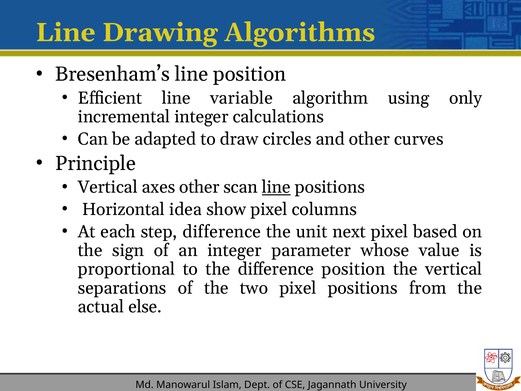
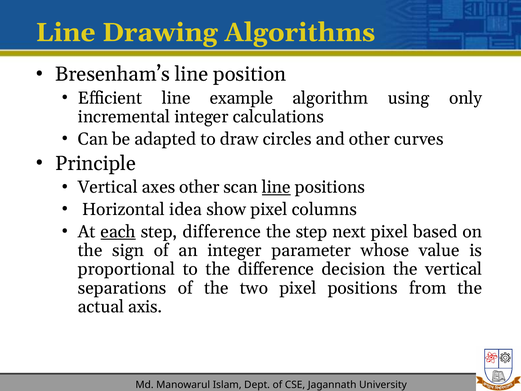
variable: variable -> example
each underline: none -> present
the unit: unit -> step
difference position: position -> decision
else: else -> axis
